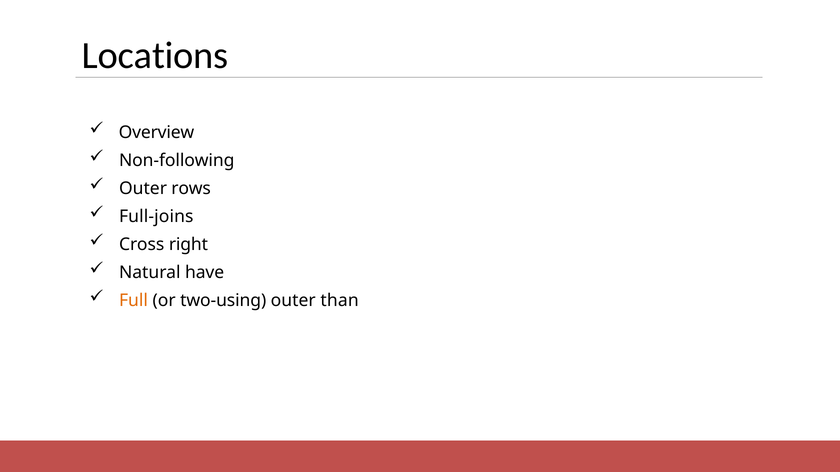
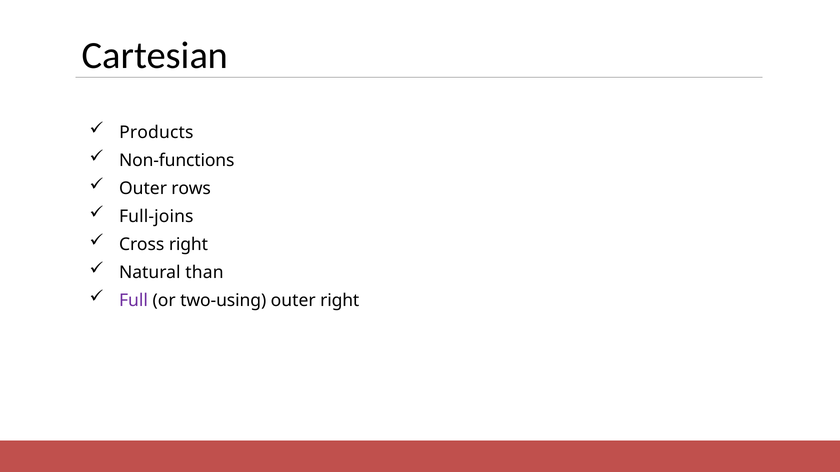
Locations: Locations -> Cartesian
Overview: Overview -> Products
Non-following: Non-following -> Non-functions
have: have -> than
Full colour: orange -> purple
outer than: than -> right
